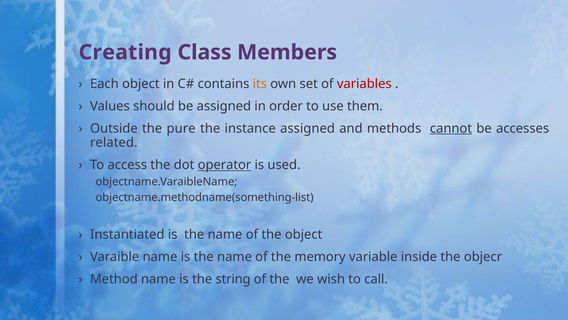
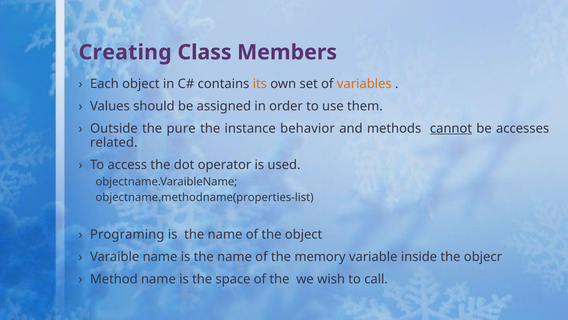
variables colour: red -> orange
instance assigned: assigned -> behavior
operator underline: present -> none
objectname.methodname(something-list: objectname.methodname(something-list -> objectname.methodname(properties-list
Instantiated: Instantiated -> Programing
string: string -> space
